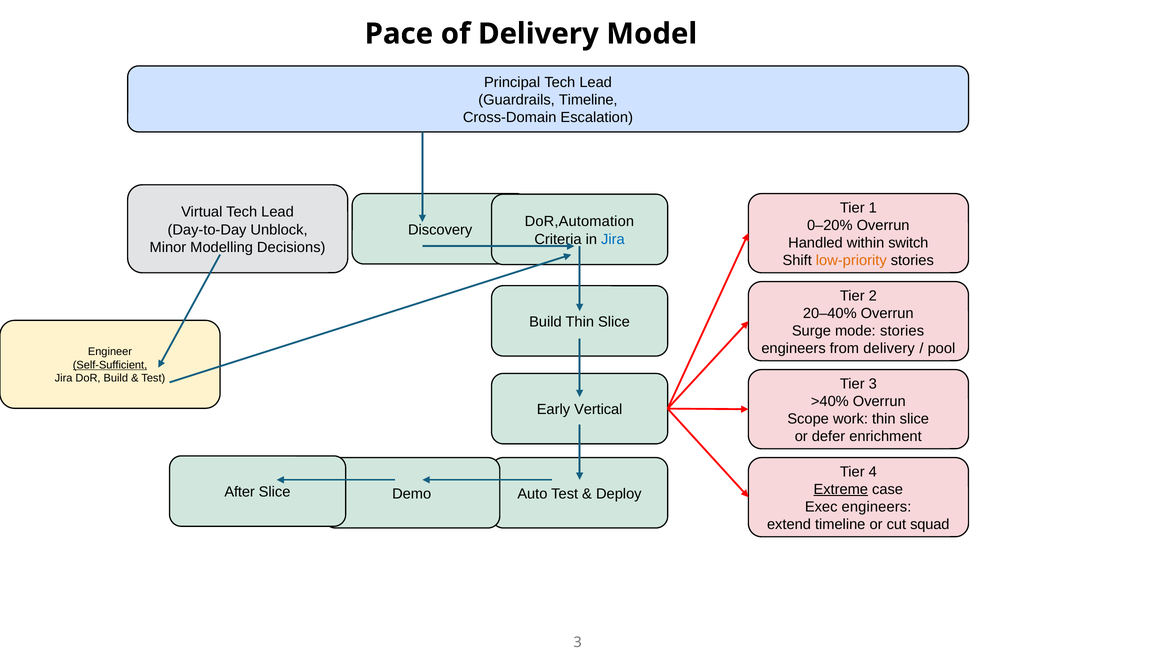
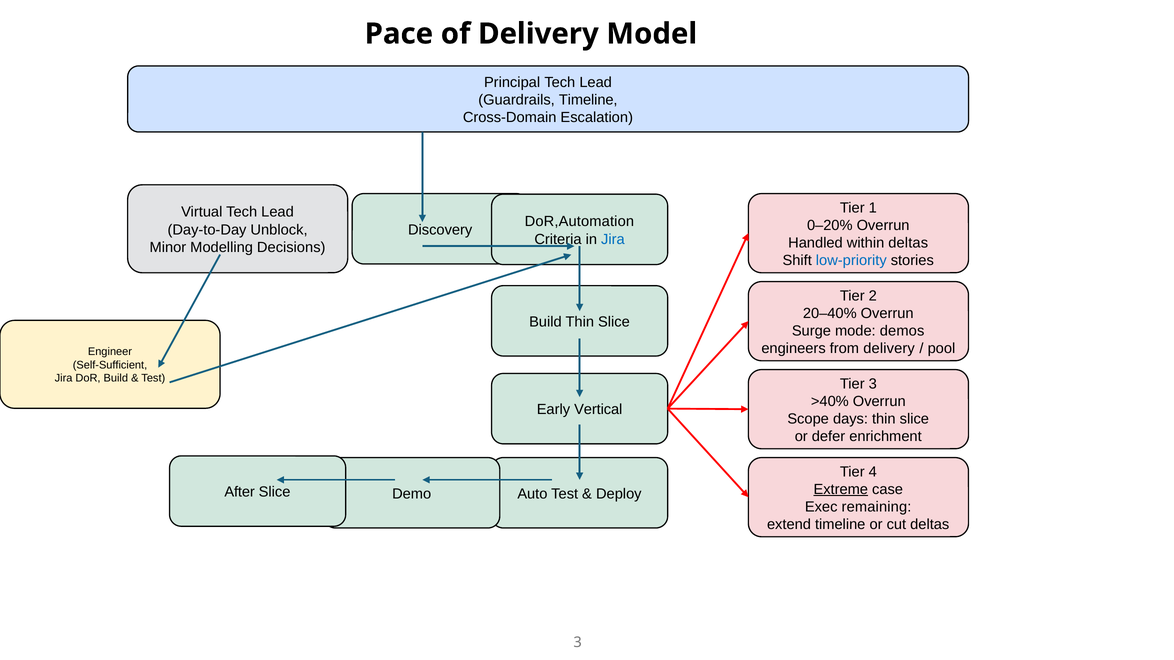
within switch: switch -> deltas
low-priority colour: orange -> blue
mode stories: stories -> demos
Self-Sufficient underline: present -> none
work: work -> days
Exec engineers: engineers -> remaining
cut squad: squad -> deltas
